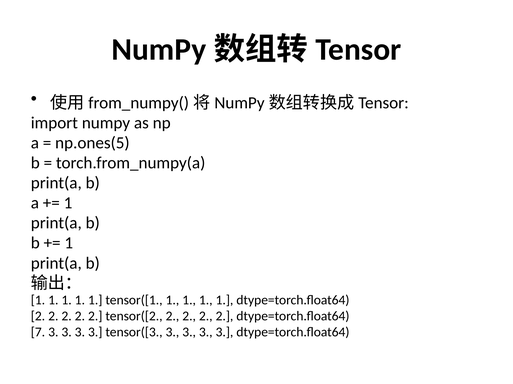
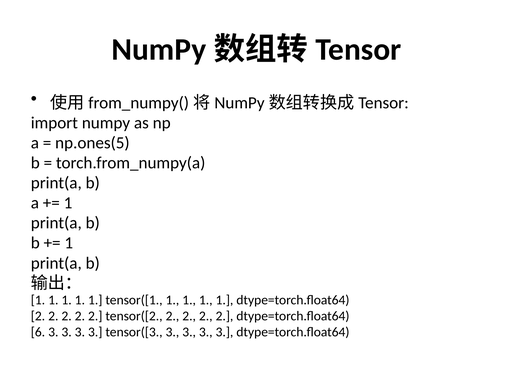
7: 7 -> 6
